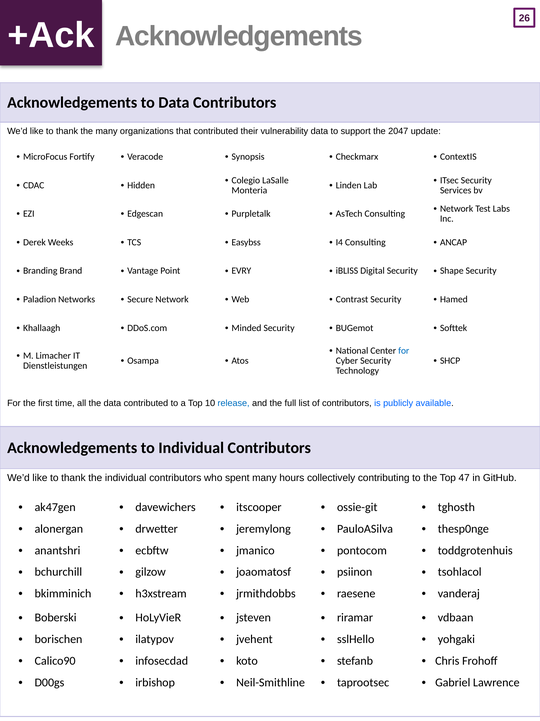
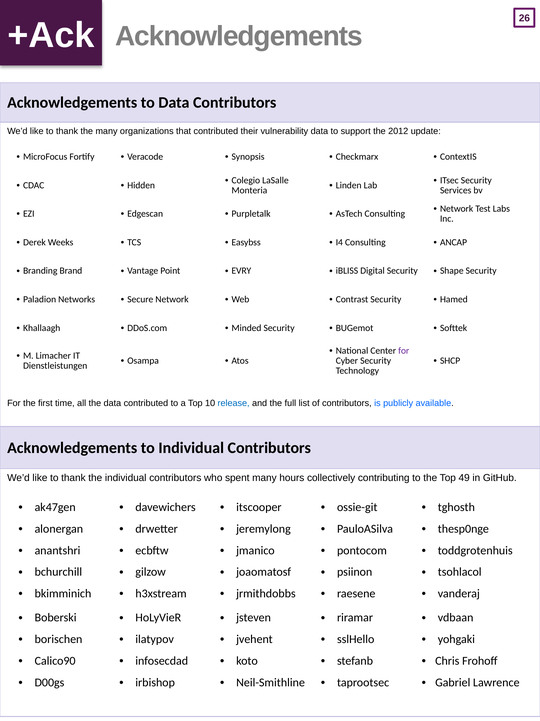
2047: 2047 -> 2012
for at (404, 350) colour: blue -> purple
47: 47 -> 49
